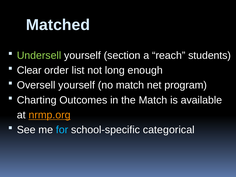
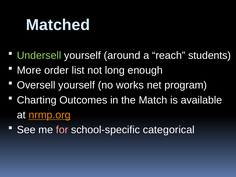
section: section -> around
Clear: Clear -> More
no match: match -> works
for colour: light blue -> pink
